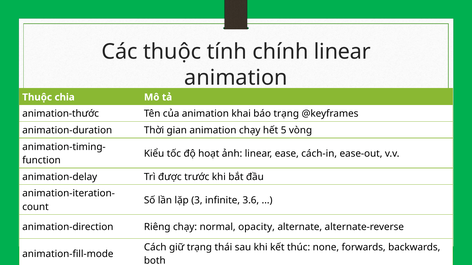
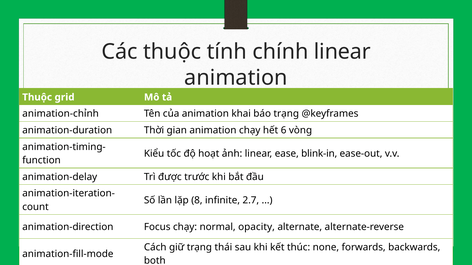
chia: chia -> grid
animation-thước: animation-thước -> animation-chỉnh
5: 5 -> 6
cách-in: cách-in -> blink-in
3: 3 -> 8
3.6: 3.6 -> 2.7
Riêng: Riêng -> Focus
